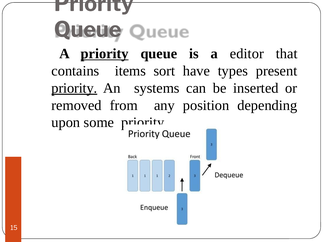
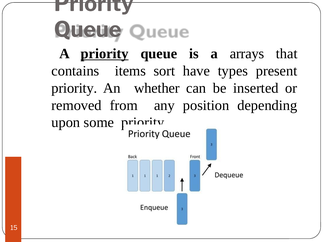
editor: editor -> arrays
priority at (74, 88) underline: present -> none
systems: systems -> whether
